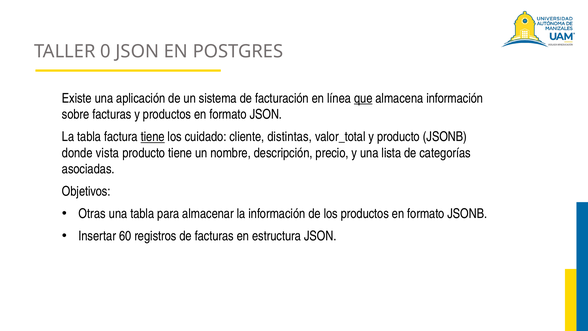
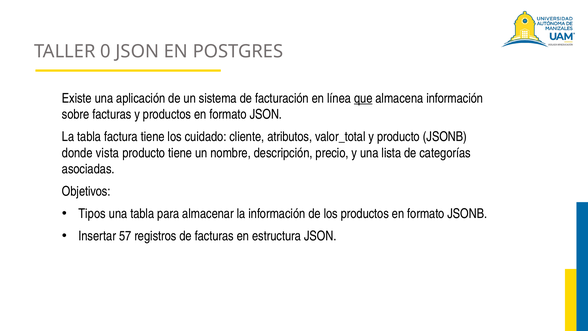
tiene at (153, 137) underline: present -> none
distintas: distintas -> atributos
Otras: Otras -> Tipos
60: 60 -> 57
